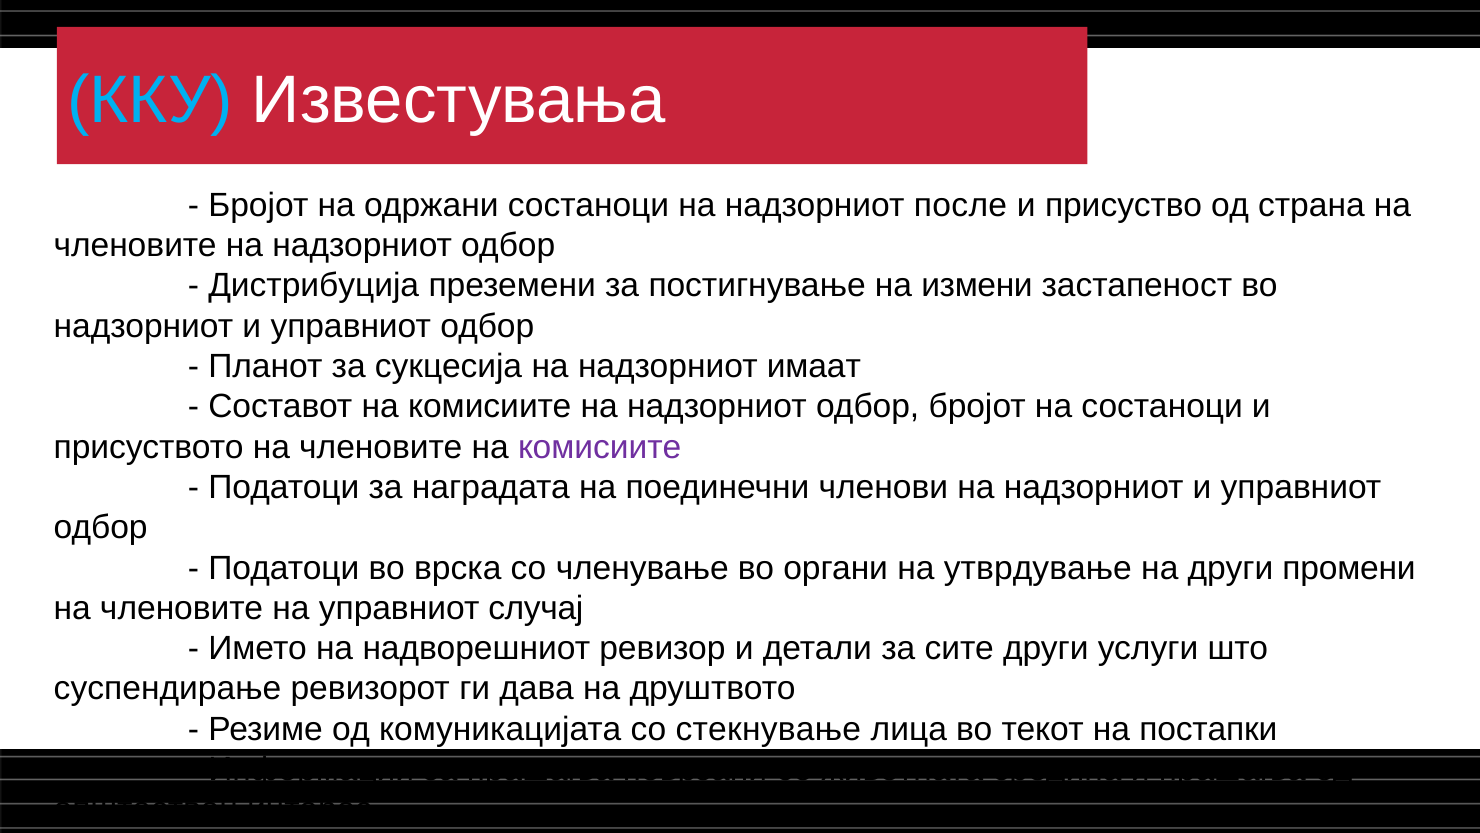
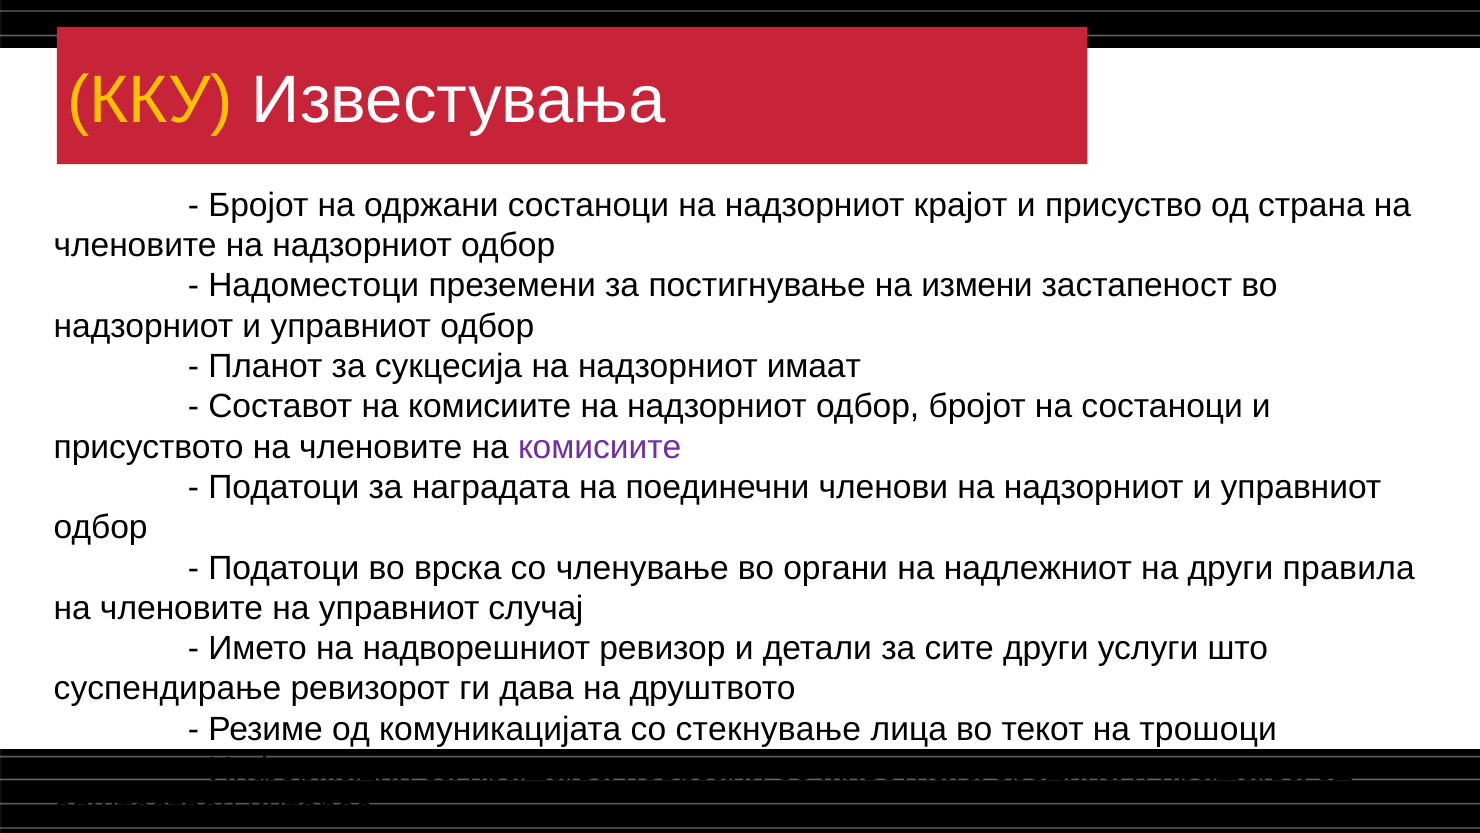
ККУ colour: light blue -> yellow
после: после -> крајот
Дистрибуција: Дистрибуција -> Надоместоци
утврдување: утврдување -> надлежниот
промени: промени -> правила
постапки: постапки -> трошоци
